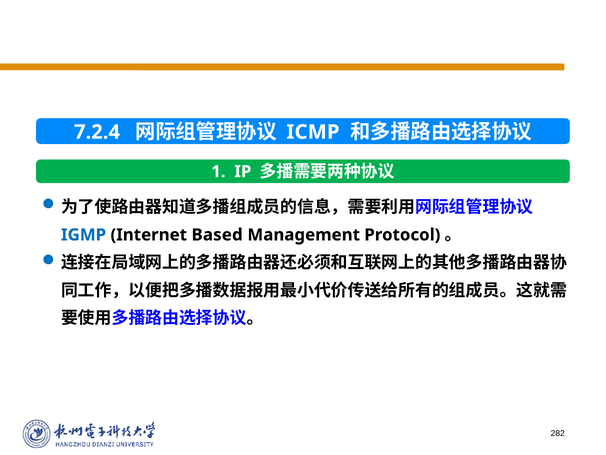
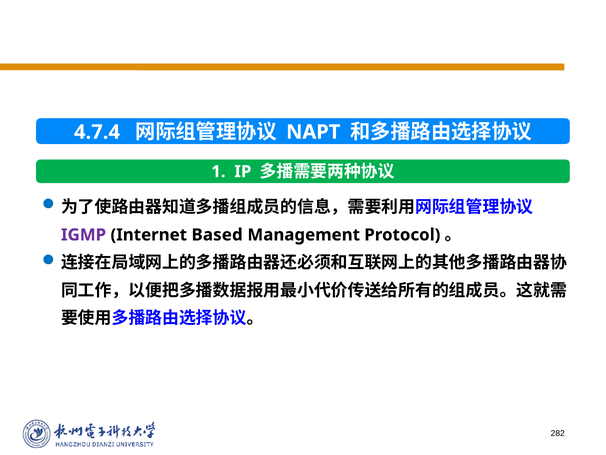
7.2.4: 7.2.4 -> 4.7.4
ICMP: ICMP -> NAPT
IGMP colour: blue -> purple
